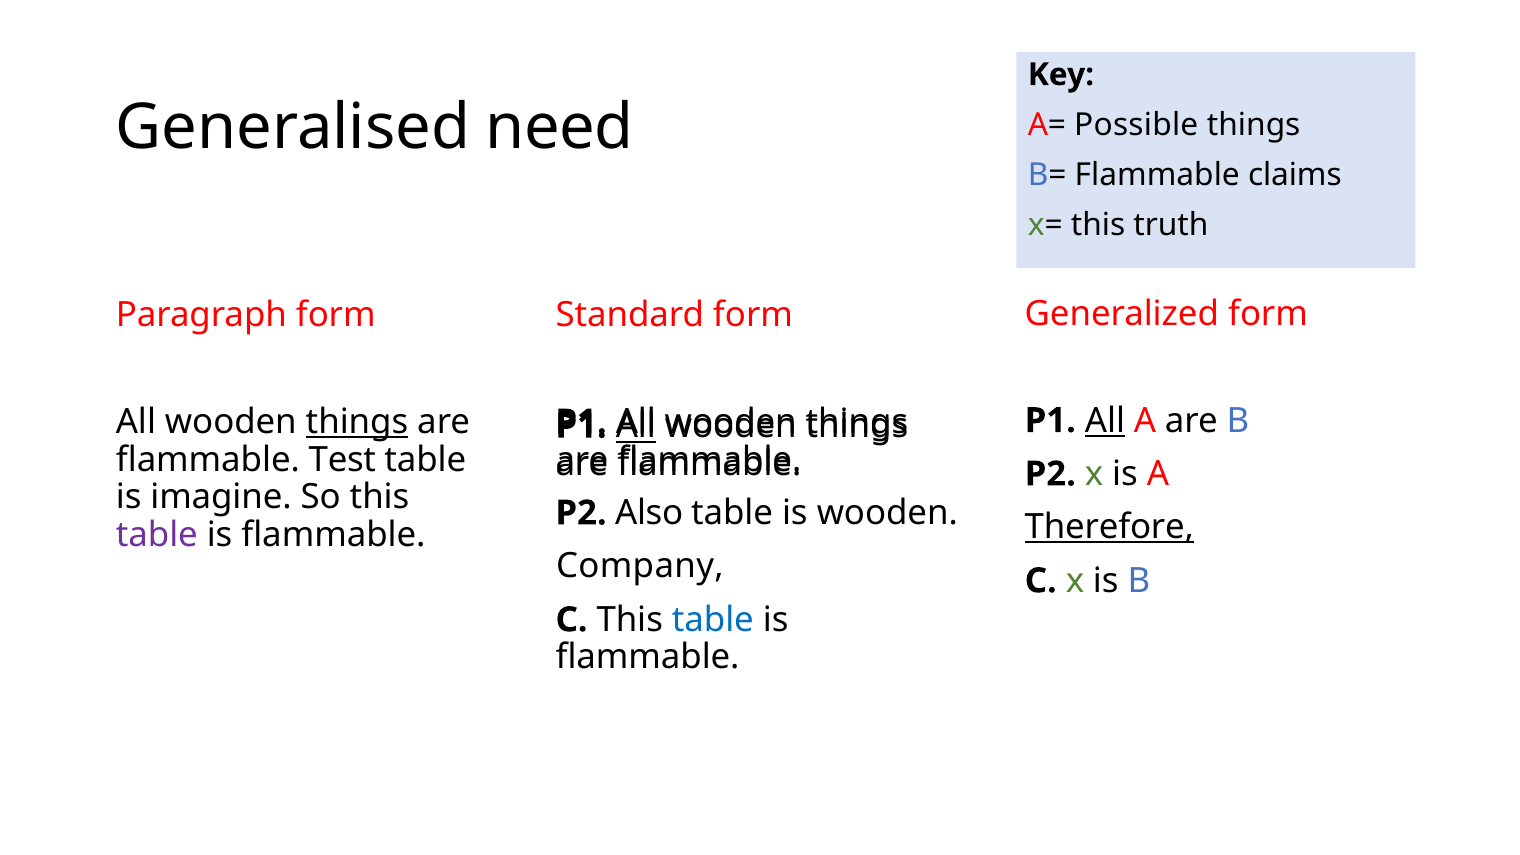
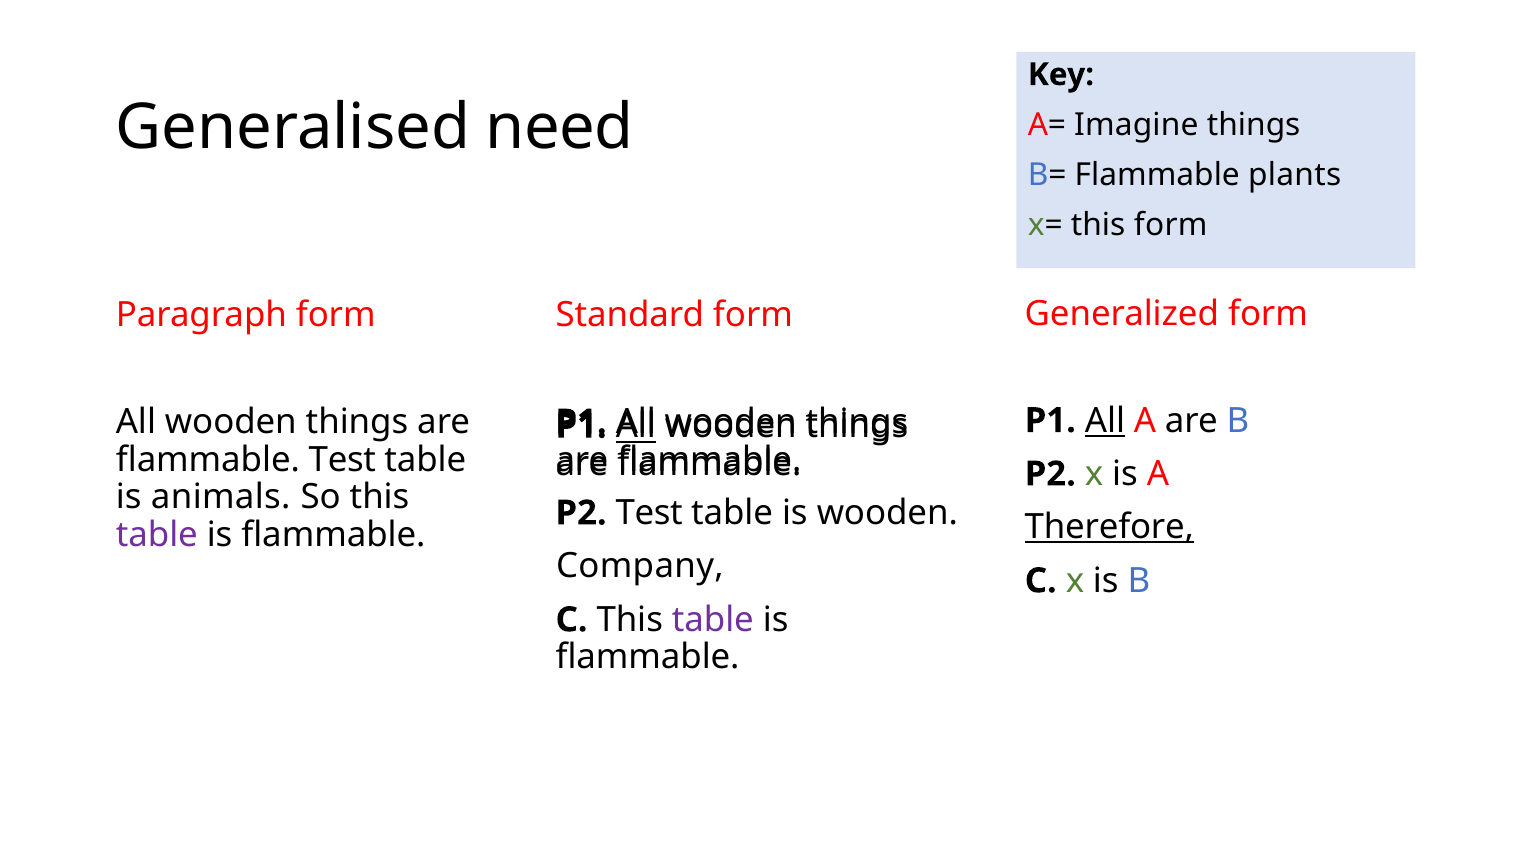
Possible: Possible -> Imagine
claims: claims -> plants
this truth: truth -> form
things at (357, 422) underline: present -> none
imagine: imagine -> animals
P2 Also: Also -> Test
table at (713, 620) colour: blue -> purple
